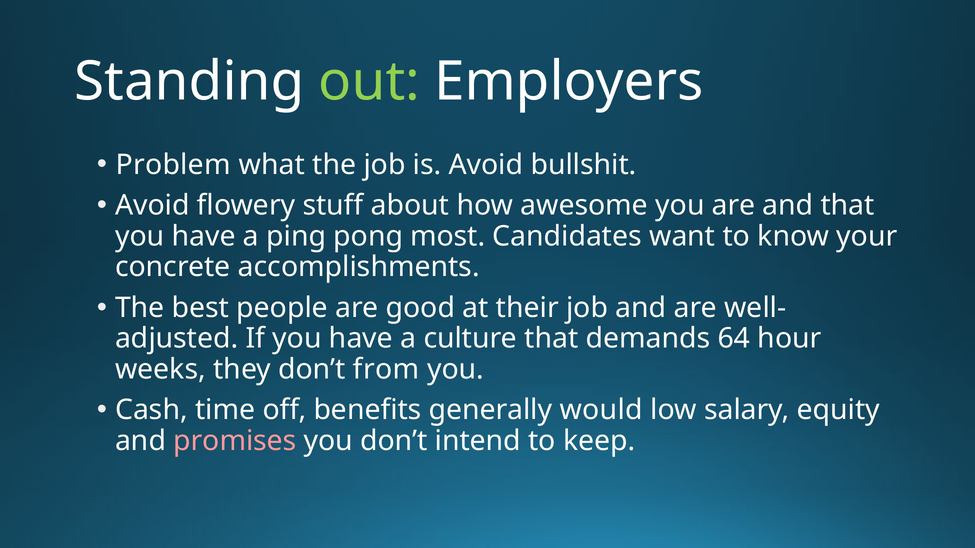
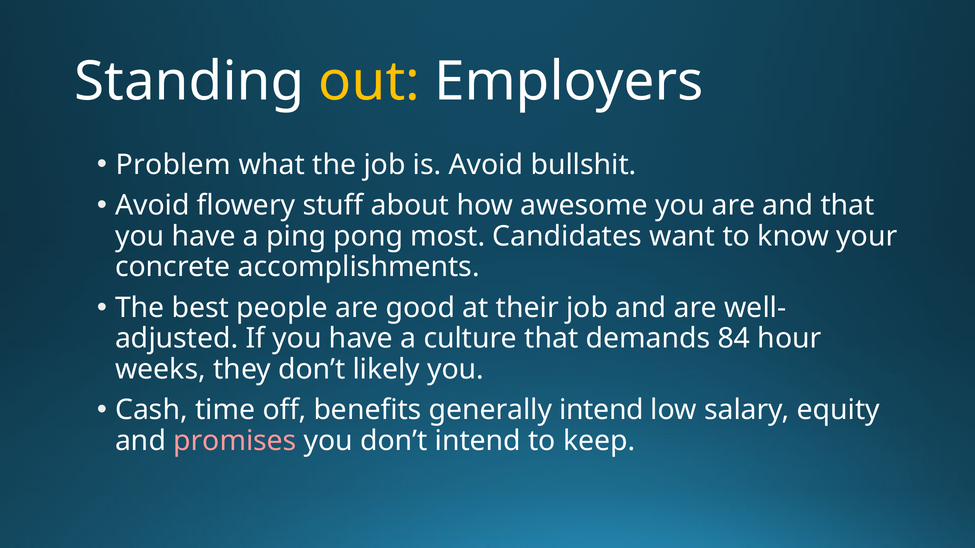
out colour: light green -> yellow
64: 64 -> 84
from: from -> likely
generally would: would -> intend
